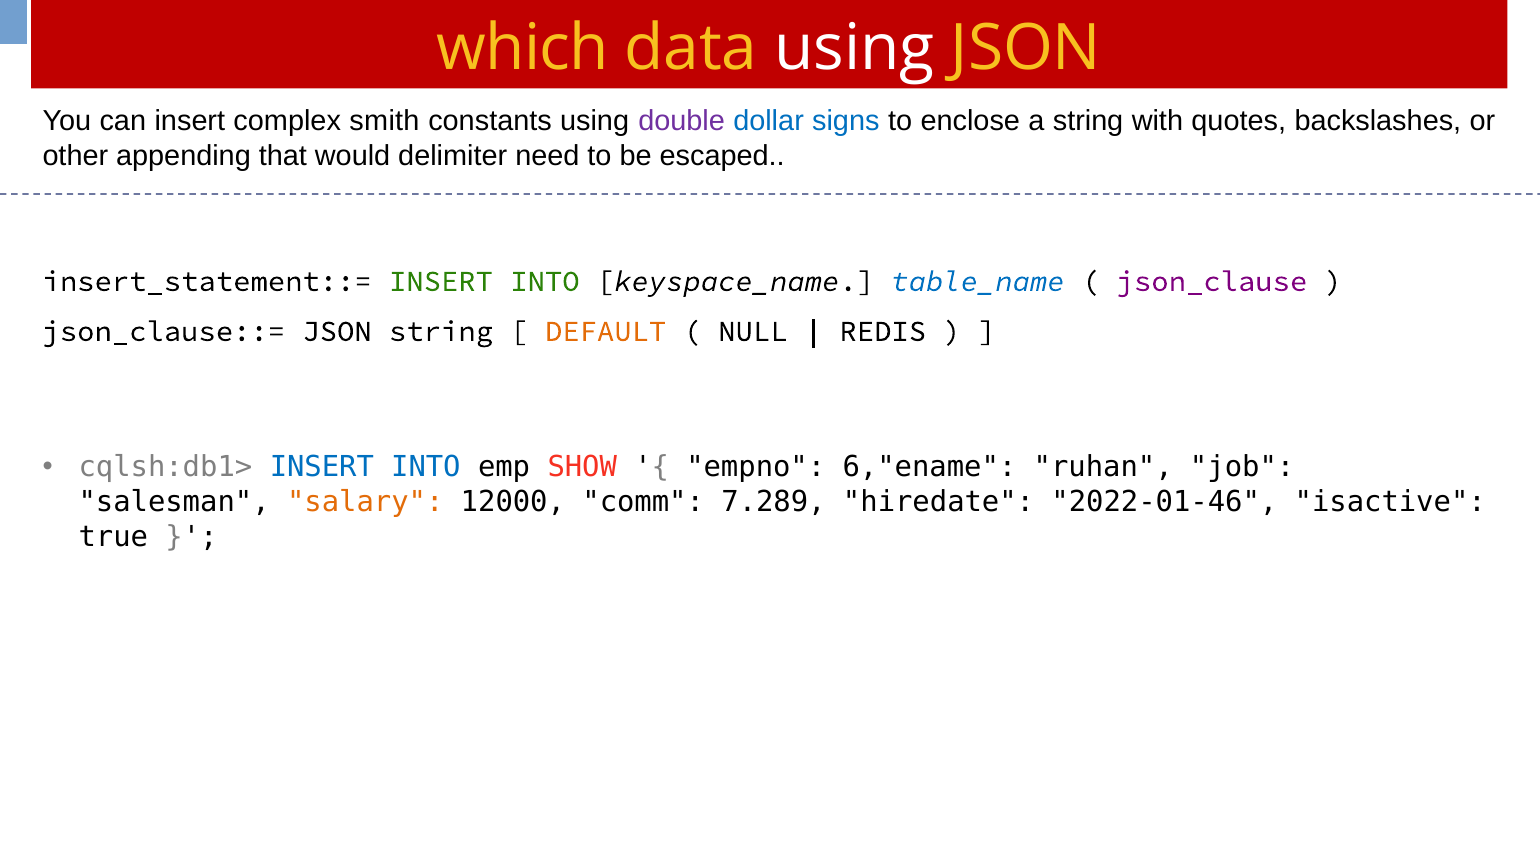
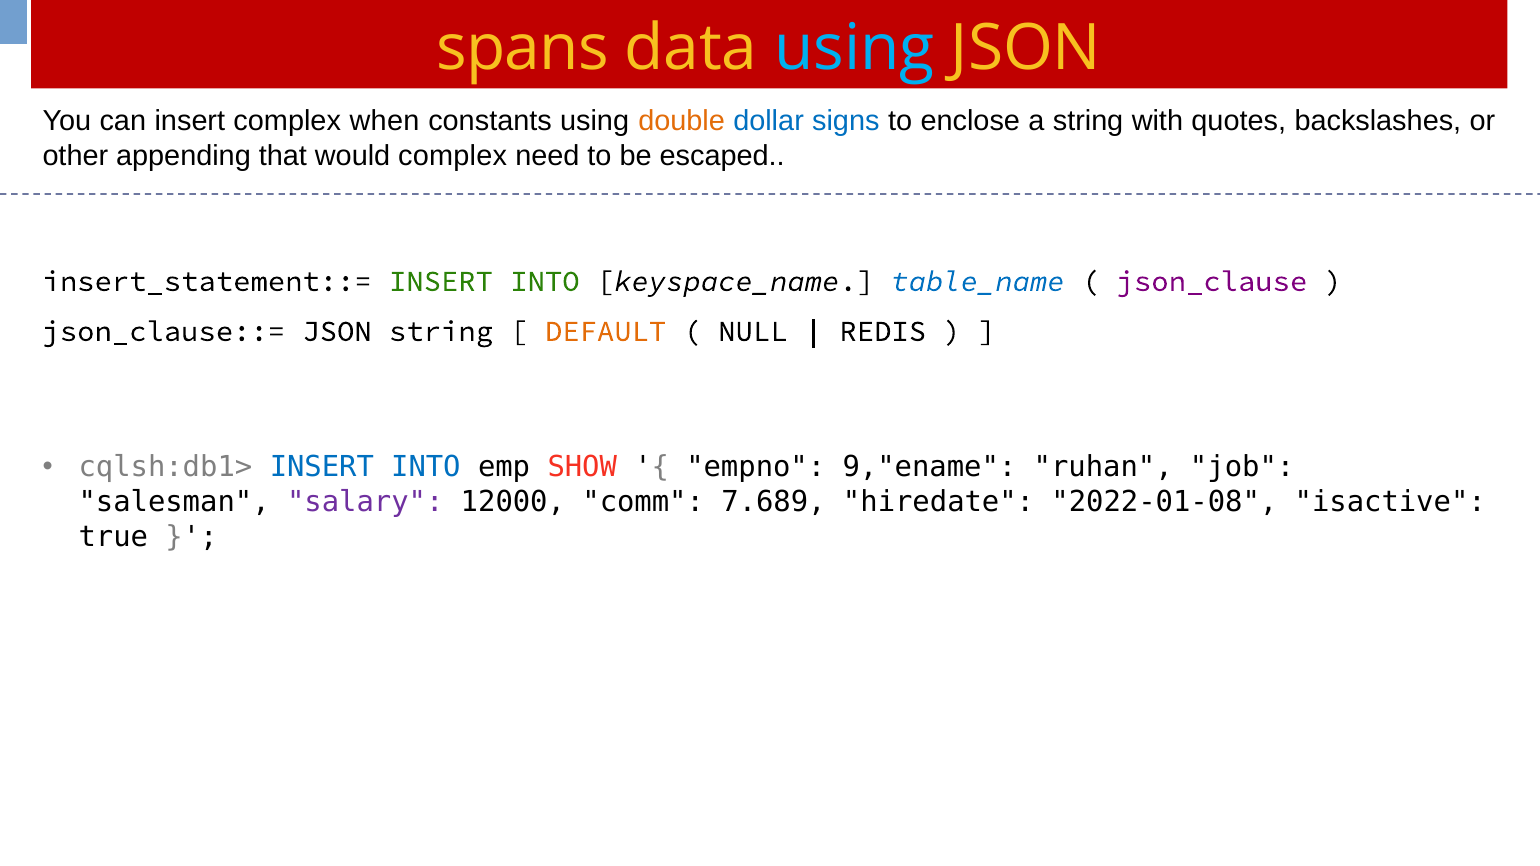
which: which -> spans
using at (854, 49) colour: white -> light blue
smith: smith -> when
double colour: purple -> orange
would delimiter: delimiter -> complex
6,"ename: 6,"ename -> 9,"ename
salary colour: orange -> purple
7.289: 7.289 -> 7.689
2022-01-46: 2022-01-46 -> 2022-01-08
